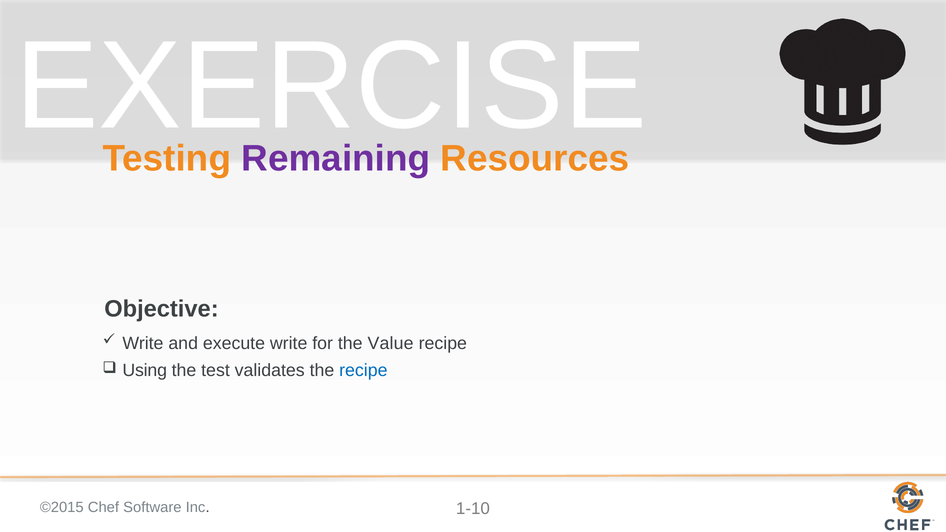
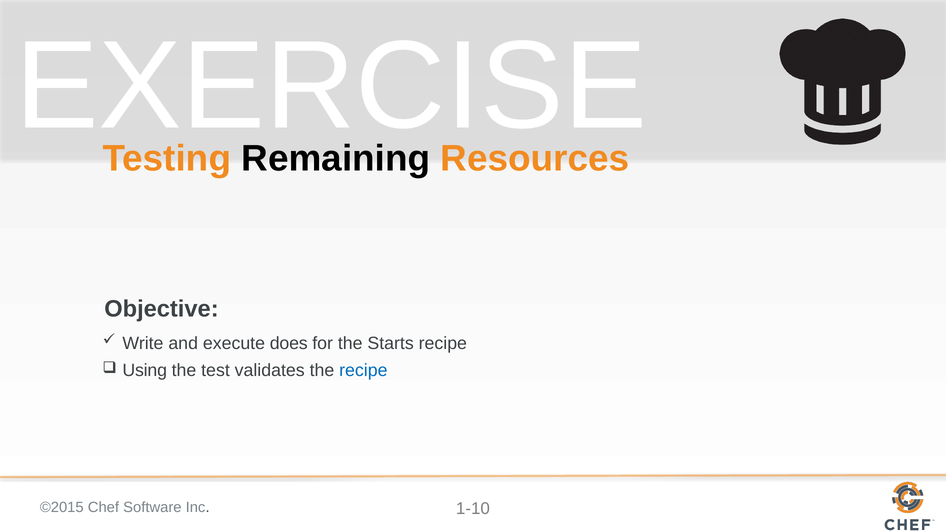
Remaining colour: purple -> black
execute write: write -> does
Value: Value -> Starts
